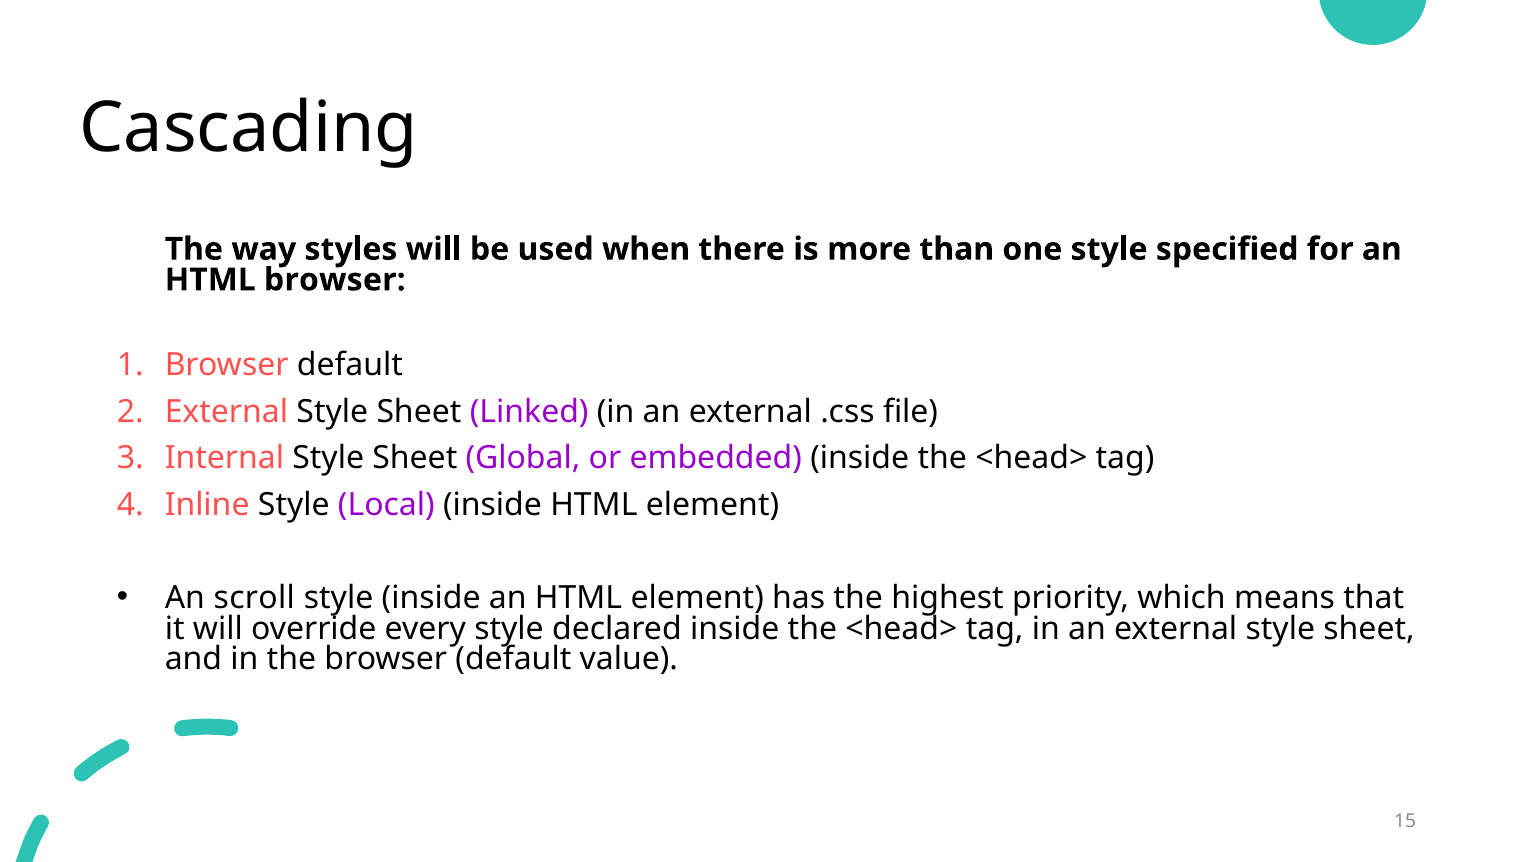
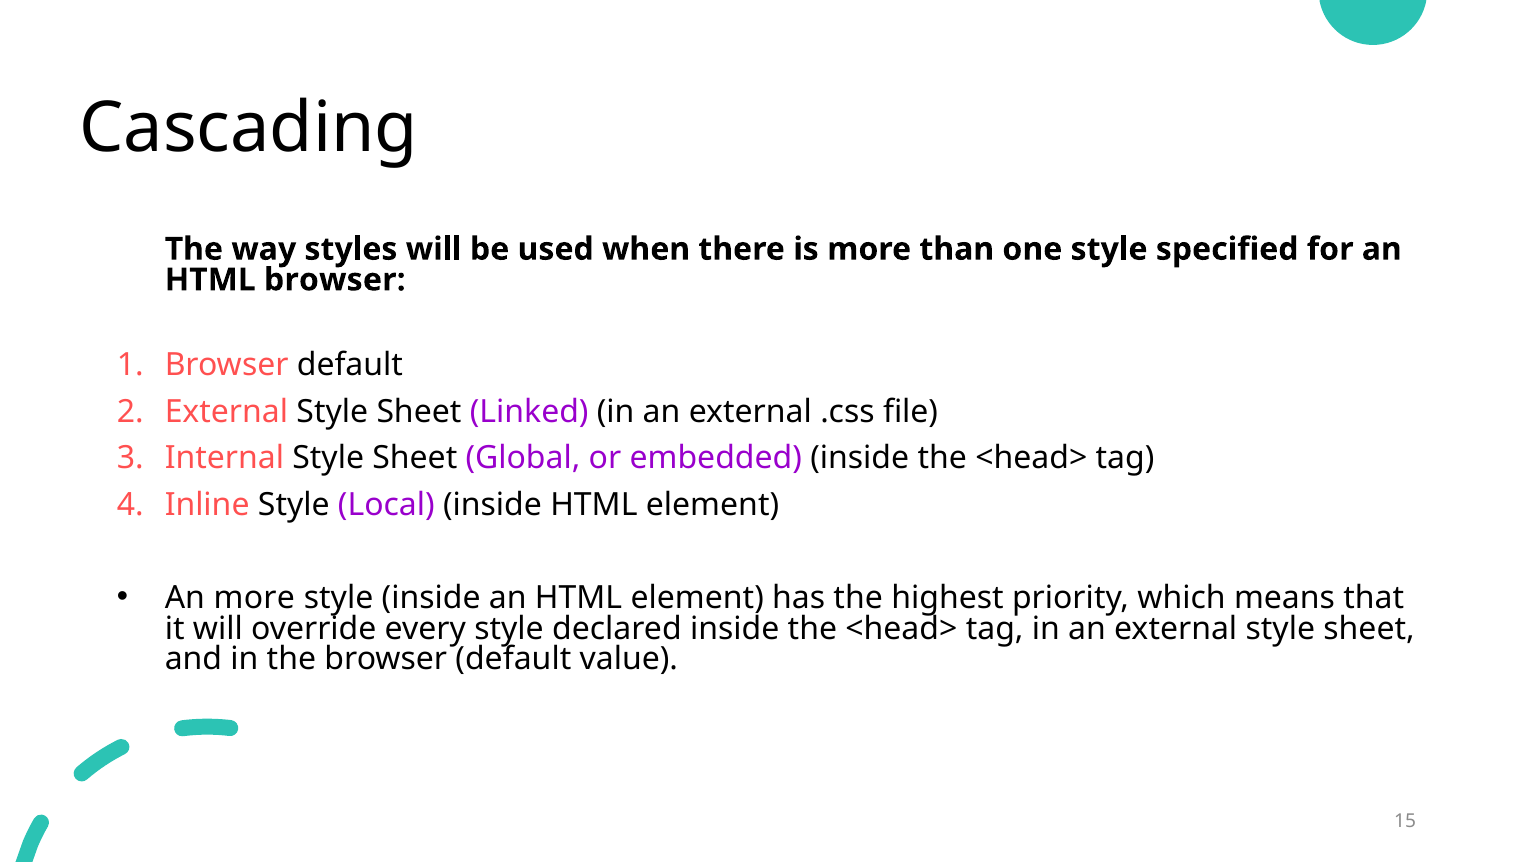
An scroll: scroll -> more
